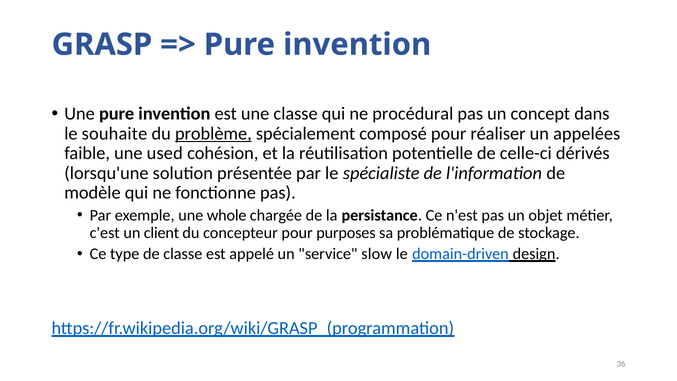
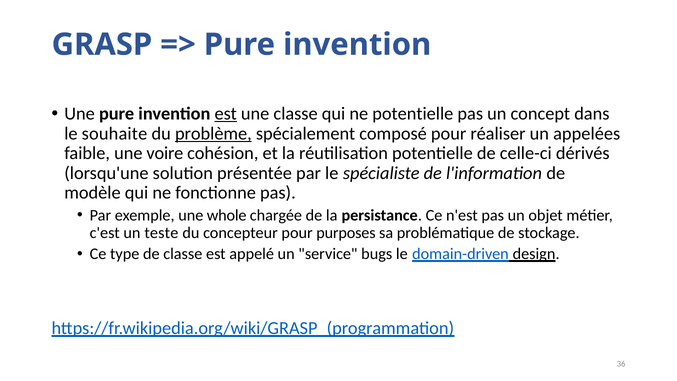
est at (226, 114) underline: none -> present
ne procédural: procédural -> potentielle
used: used -> voire
client: client -> teste
slow: slow -> bugs
